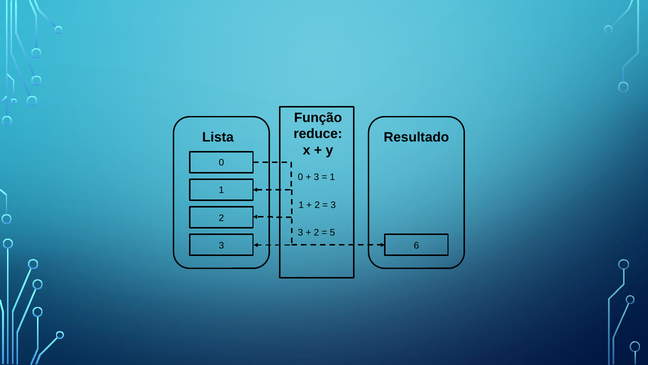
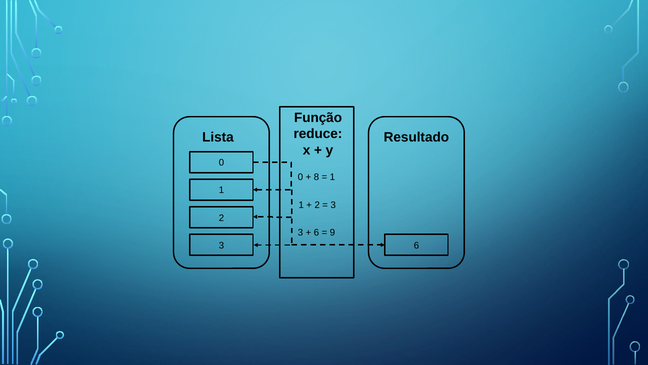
3 at (316, 177): 3 -> 8
2 at (316, 233): 2 -> 6
5: 5 -> 9
